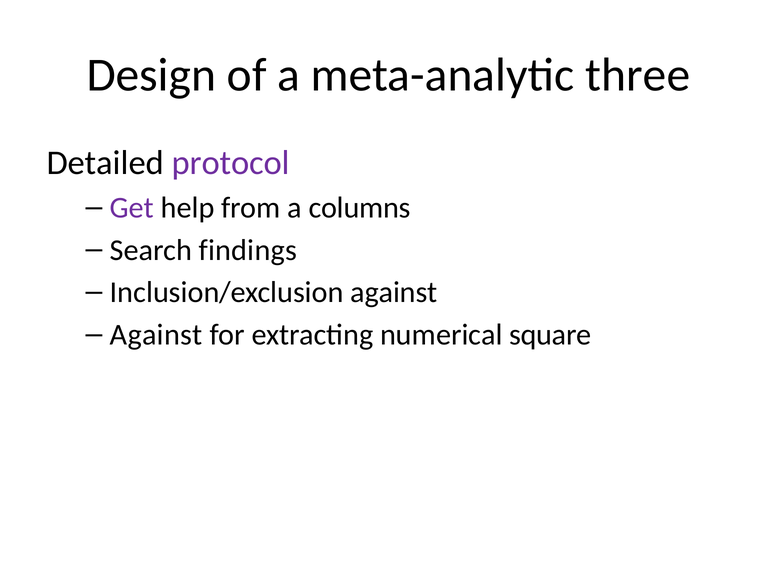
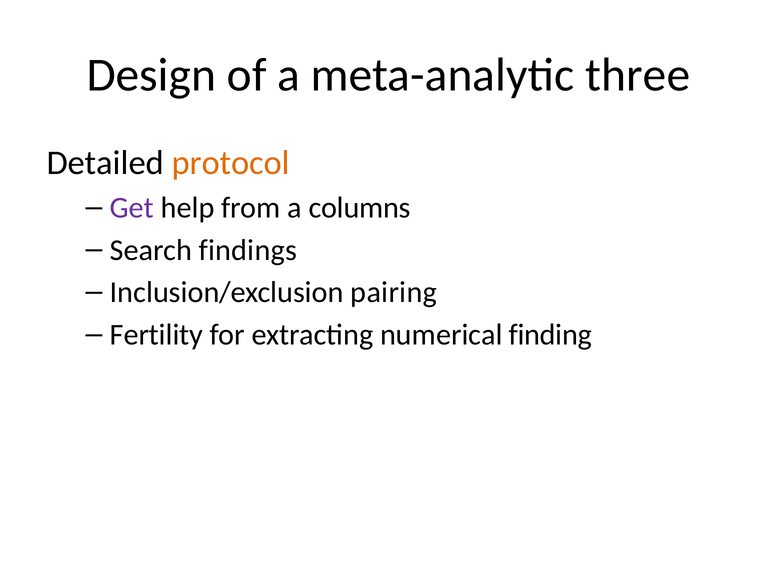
protocol colour: purple -> orange
Inclusion/exclusion against: against -> pairing
Against at (156, 335): Against -> Fertility
square: square -> finding
